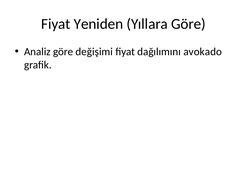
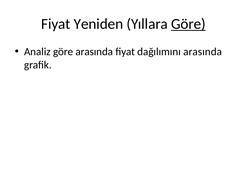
Göre at (188, 24) underline: none -> present
göre değişimi: değişimi -> arasında
dağılımını avokado: avokado -> arasında
